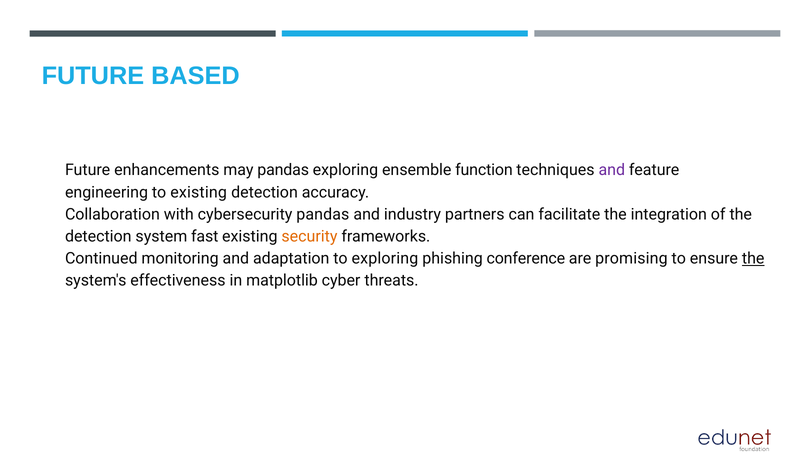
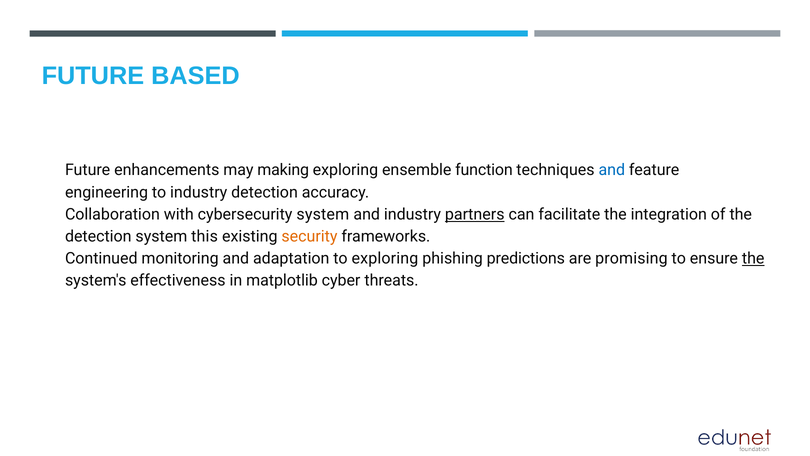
may pandas: pandas -> making
and at (612, 170) colour: purple -> blue
to existing: existing -> industry
cybersecurity pandas: pandas -> system
partners underline: none -> present
fast: fast -> this
conference: conference -> predictions
